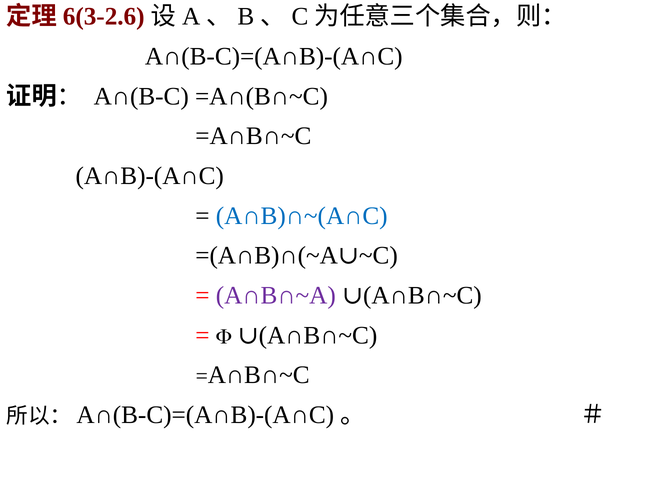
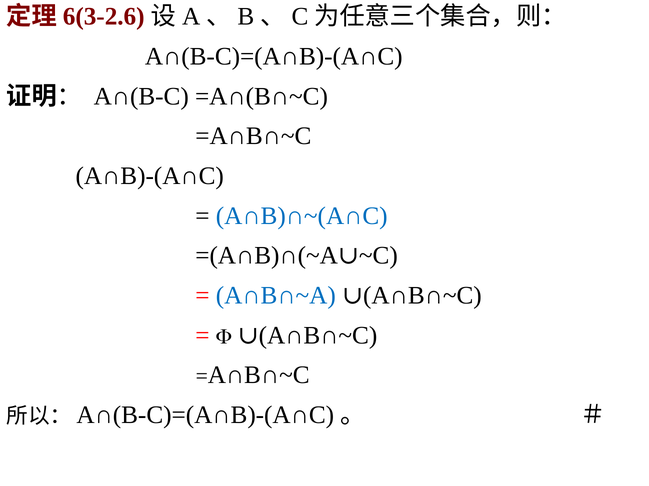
A∩B∩~A colour: purple -> blue
